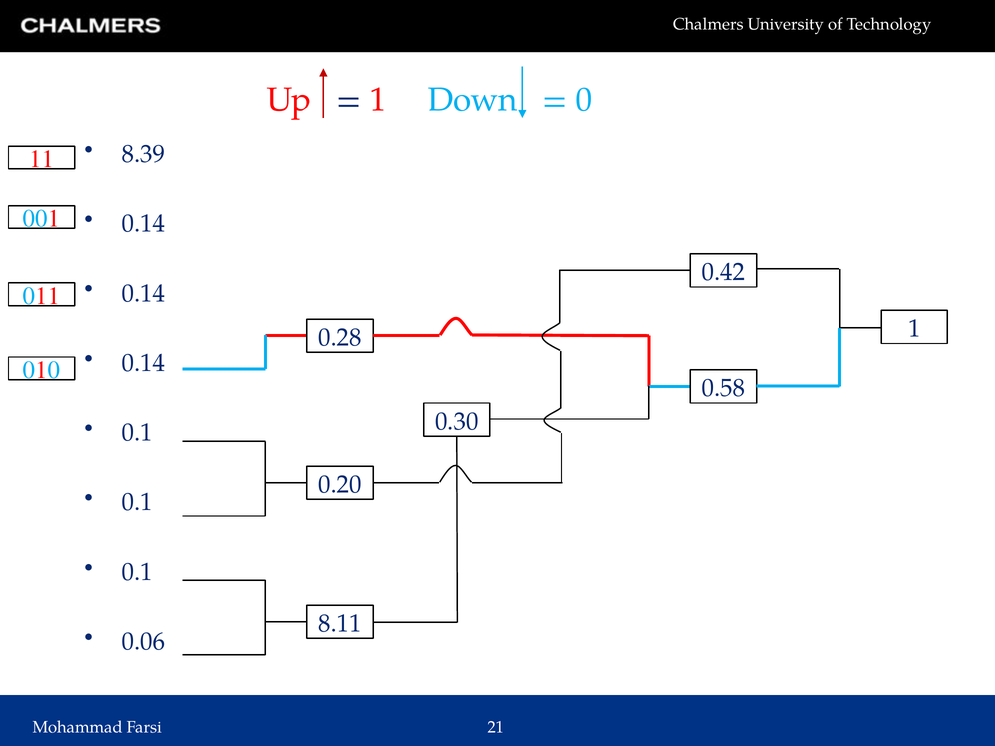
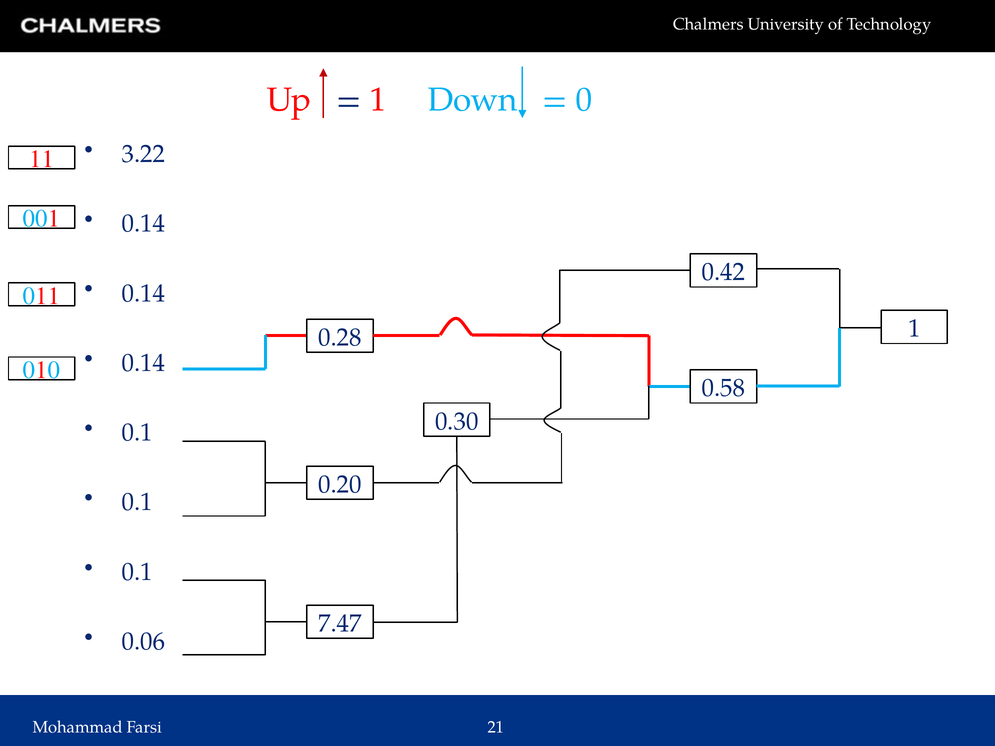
8.39: 8.39 -> 3.22
8.11: 8.11 -> 7.47
